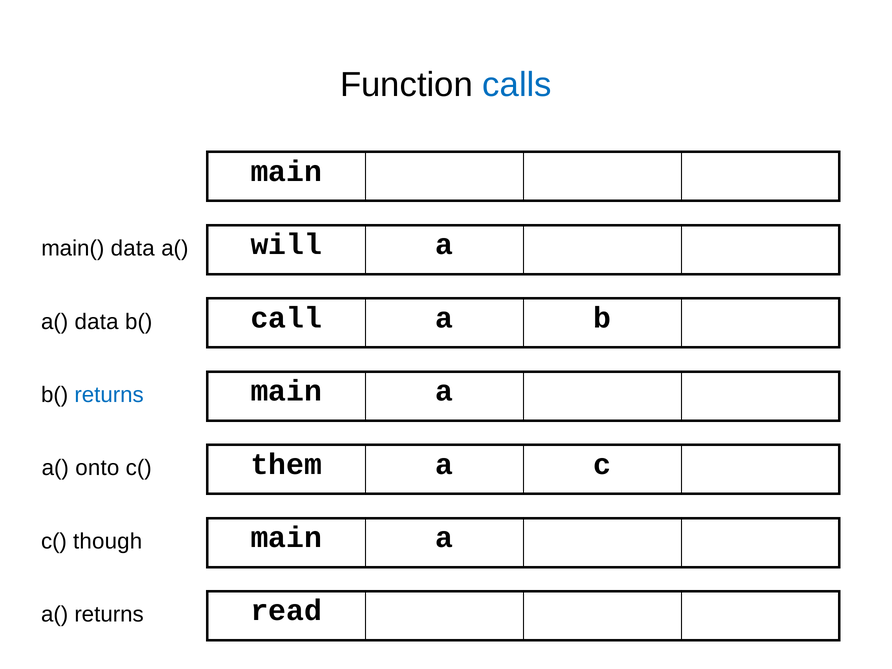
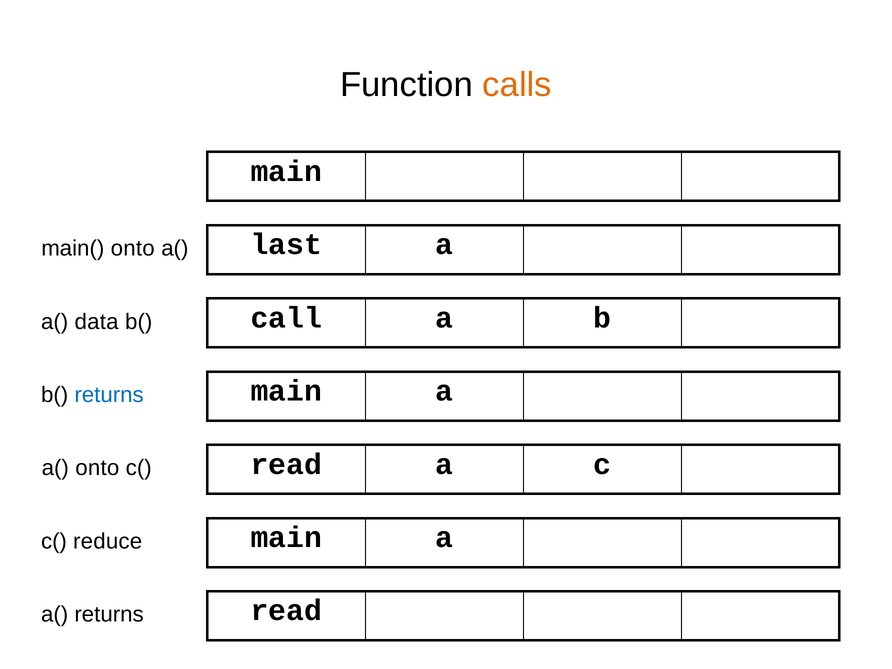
calls colour: blue -> orange
main( data: data -> onto
will: will -> last
c( them: them -> read
though: though -> reduce
